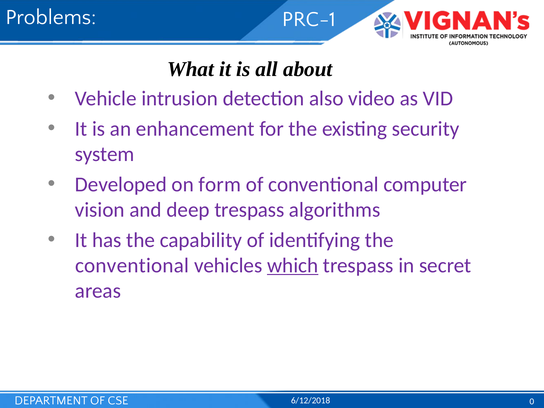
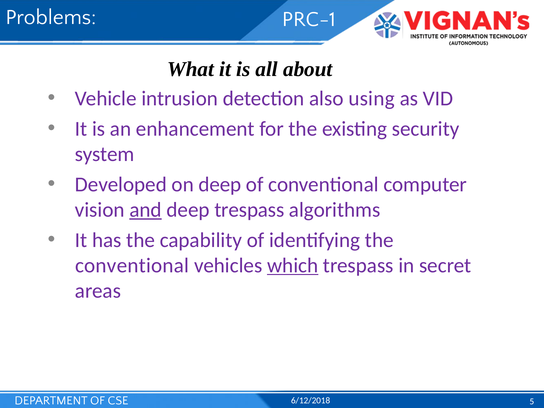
video: video -> using
on form: form -> deep
and underline: none -> present
0: 0 -> 5
